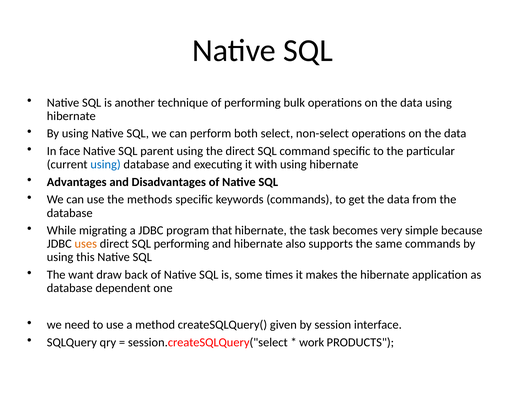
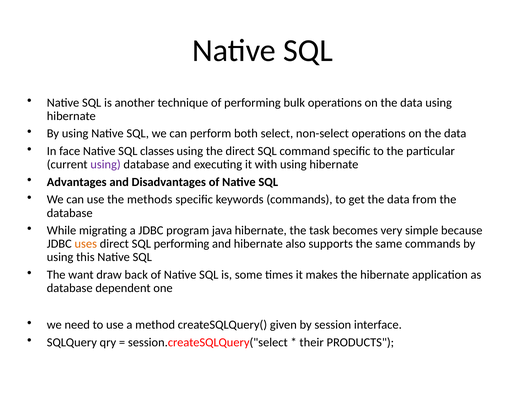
parent: parent -> classes
using at (106, 165) colour: blue -> purple
that: that -> java
work: work -> their
